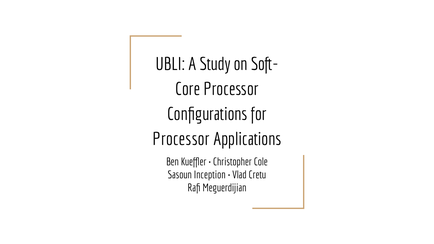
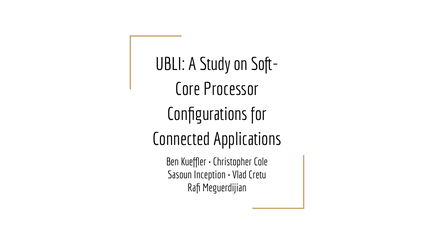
Processor at (181, 139): Processor -> Connected
